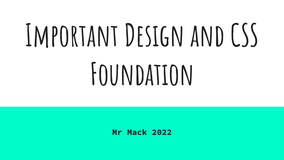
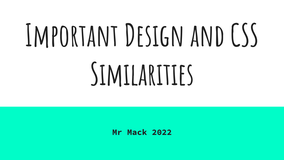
Foundation: Foundation -> Similarities
